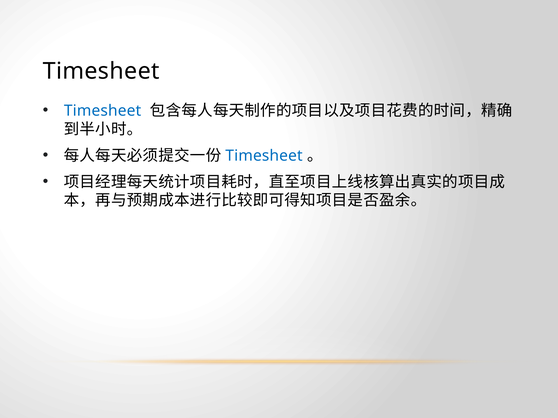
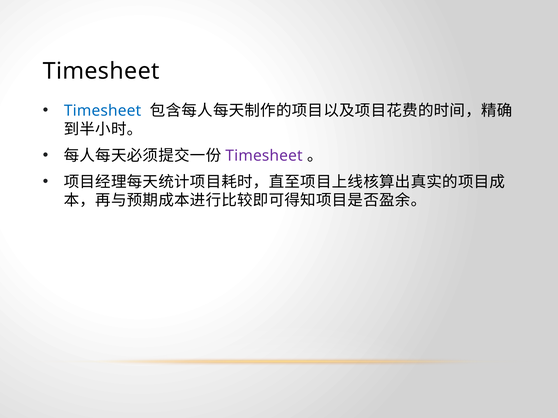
Timesheet at (264, 156) colour: blue -> purple
